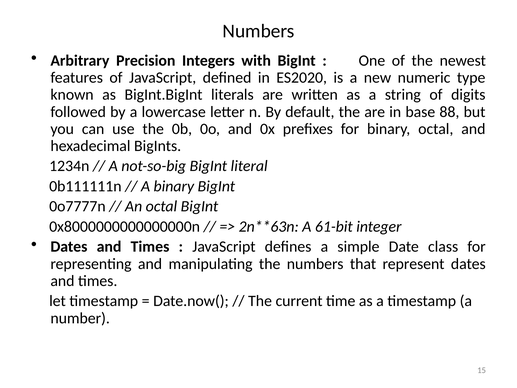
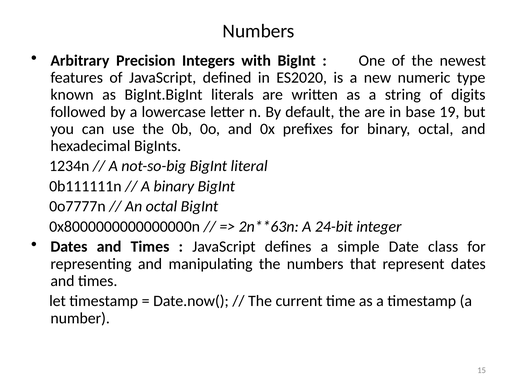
88: 88 -> 19
61-bit: 61-bit -> 24-bit
